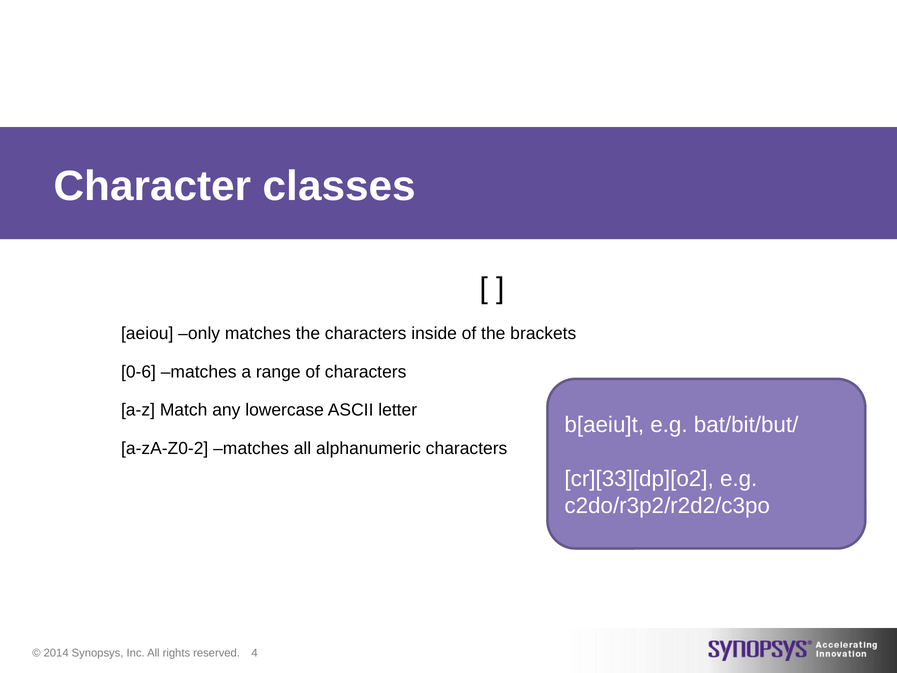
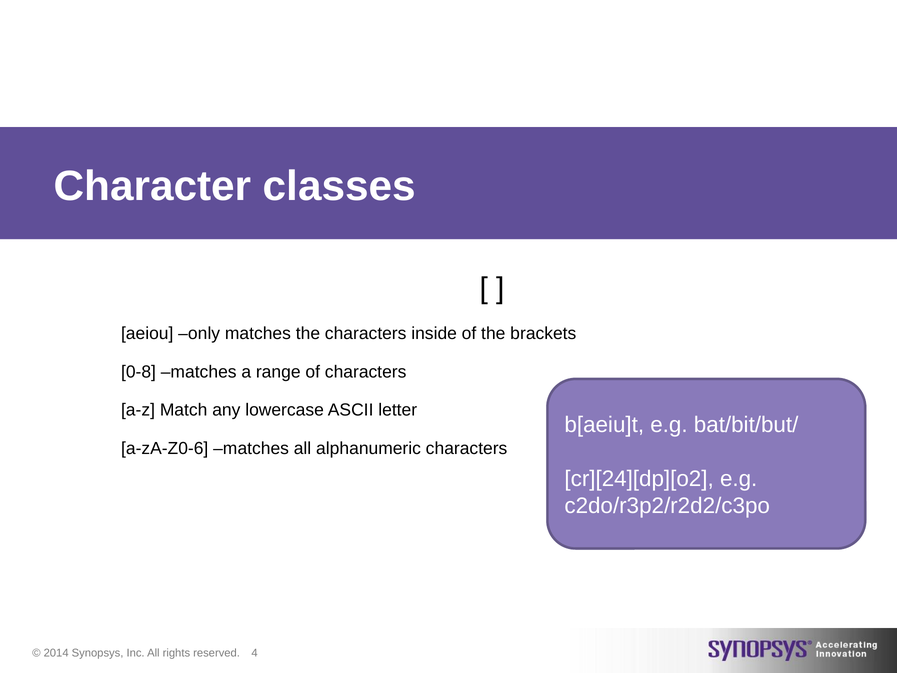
0-6: 0-6 -> 0-8
a-zA-Z0-2: a-zA-Z0-2 -> a-zA-Z0-6
cr][33][dp][o2: cr][33][dp][o2 -> cr][24][dp][o2
